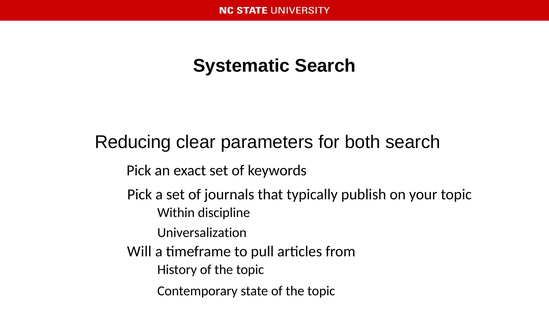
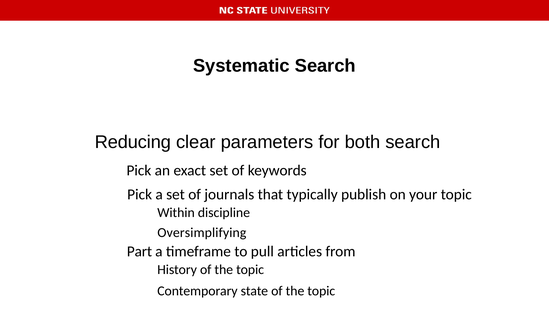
Universalization: Universalization -> Oversimplifying
Will: Will -> Part
